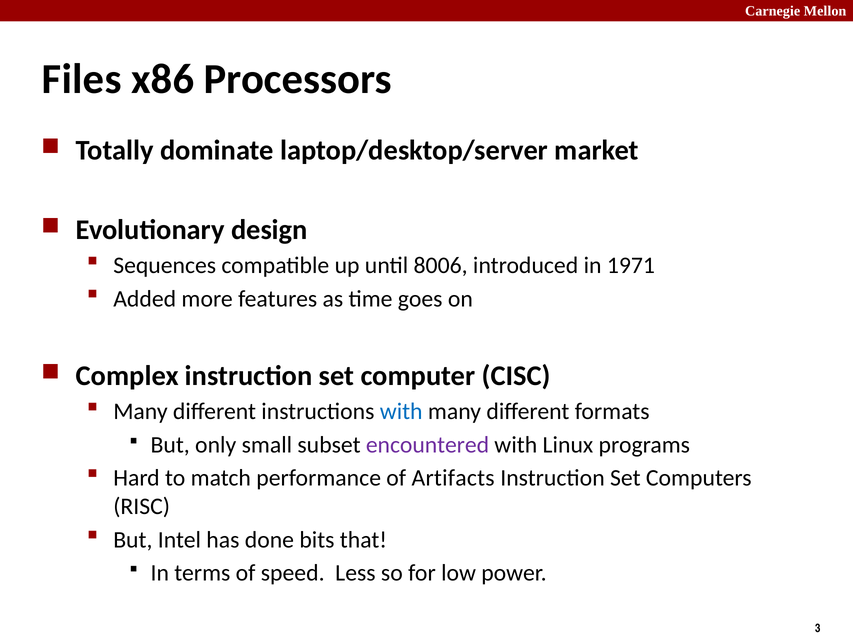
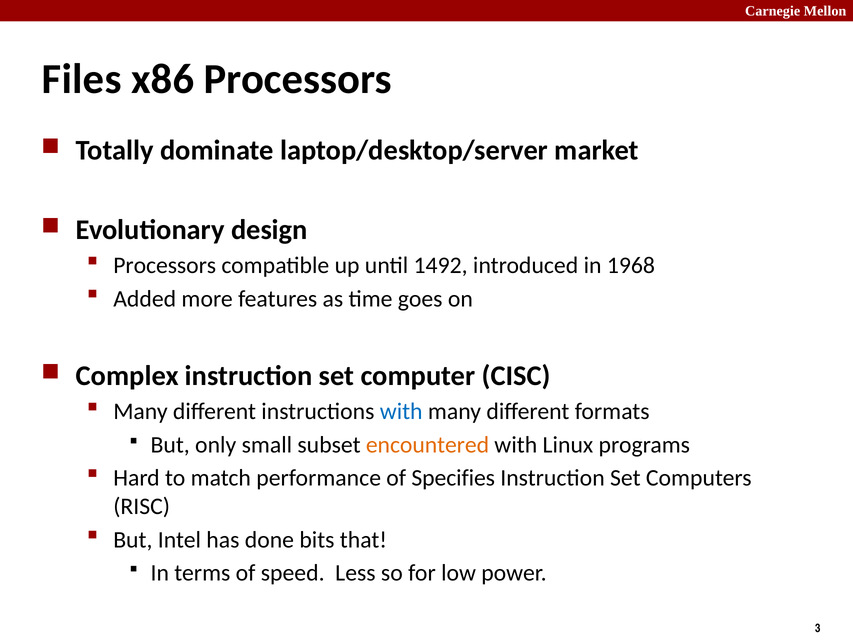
Sequences at (165, 266): Sequences -> Processors
8006: 8006 -> 1492
1971: 1971 -> 1968
encountered colour: purple -> orange
Artifacts: Artifacts -> Specifies
